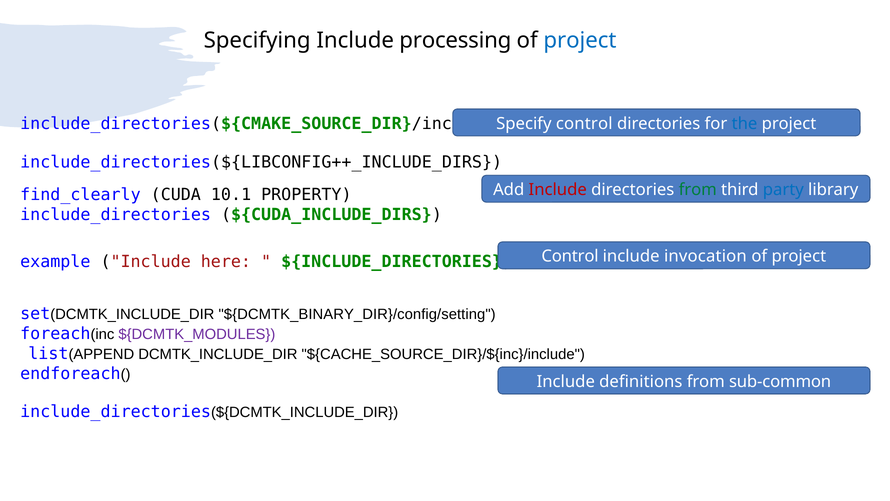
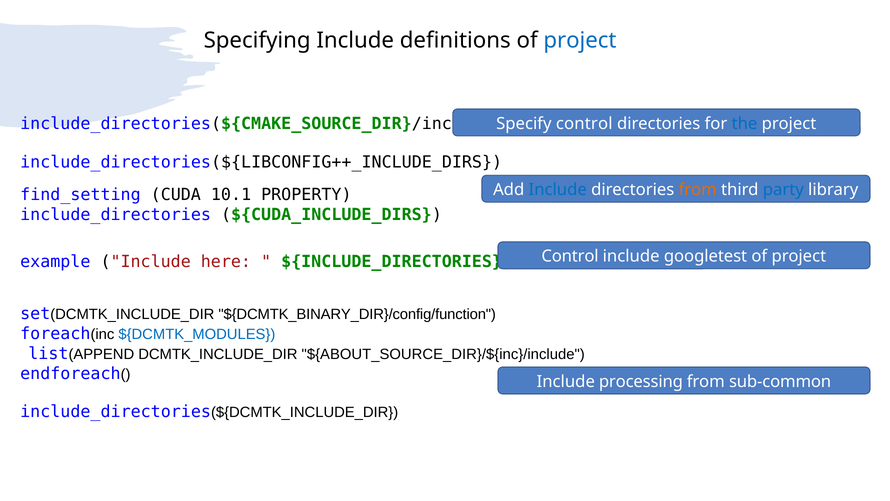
processing: processing -> definitions
Include at (558, 190) colour: red -> blue
from at (698, 190) colour: green -> orange
find_clearly: find_clearly -> find_setting
invocation: invocation -> googletest
${DCMTK_BINARY_DIR}/config/setting: ${DCMTK_BINARY_DIR}/config/setting -> ${DCMTK_BINARY_DIR}/config/function
${DCMTK_MODULES colour: purple -> blue
${CACHE_SOURCE_DIR}/${inc}/include: ${CACHE_SOURCE_DIR}/${inc}/include -> ${ABOUT_SOURCE_DIR}/${inc}/include
definitions: definitions -> processing
